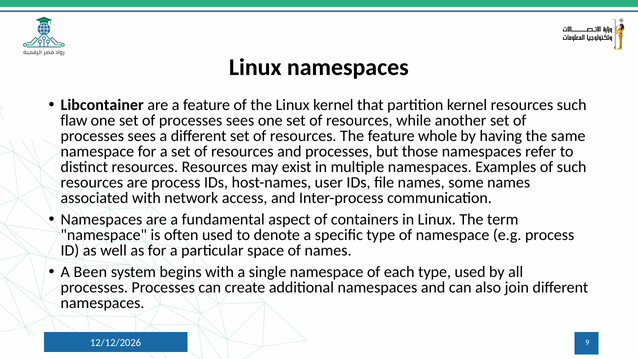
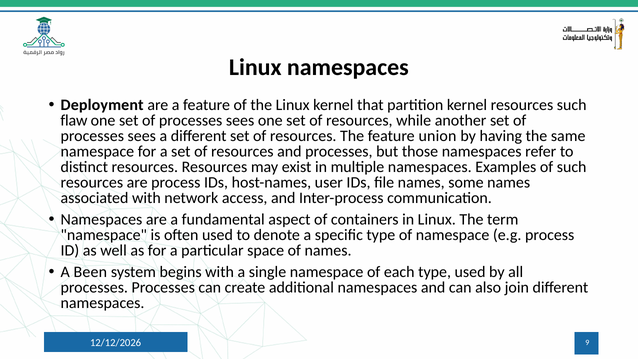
Libcontainer: Libcontainer -> Deployment
whole: whole -> union
